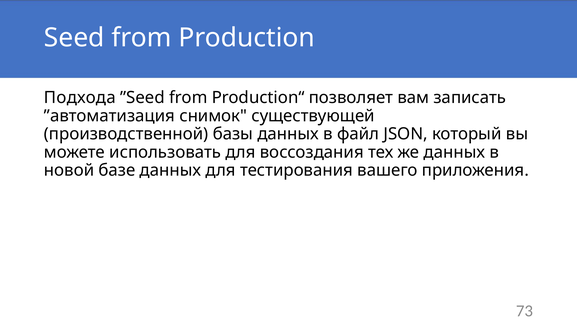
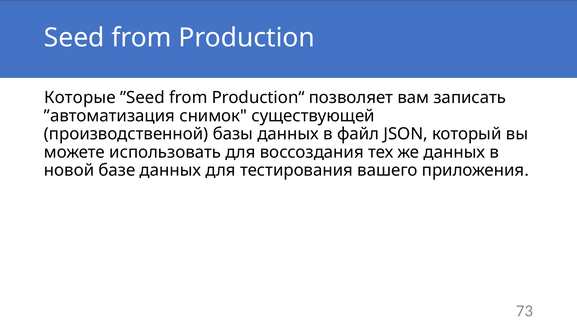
Подхода: Подхода -> Которые
